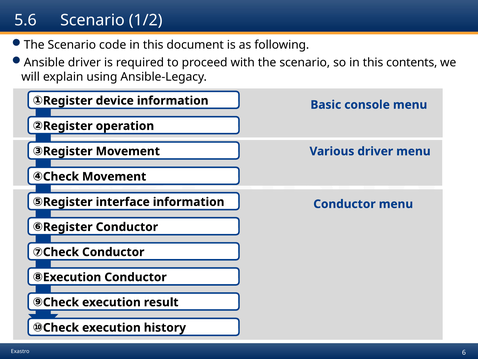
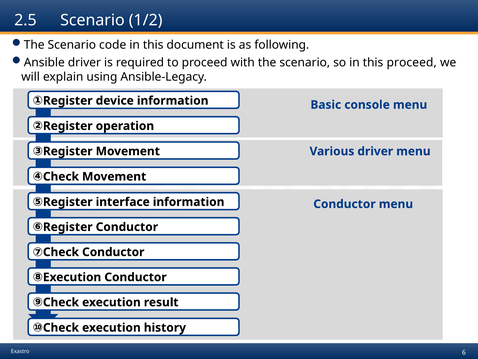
5.6: 5.6 -> 2.5
this contents: contents -> proceed
